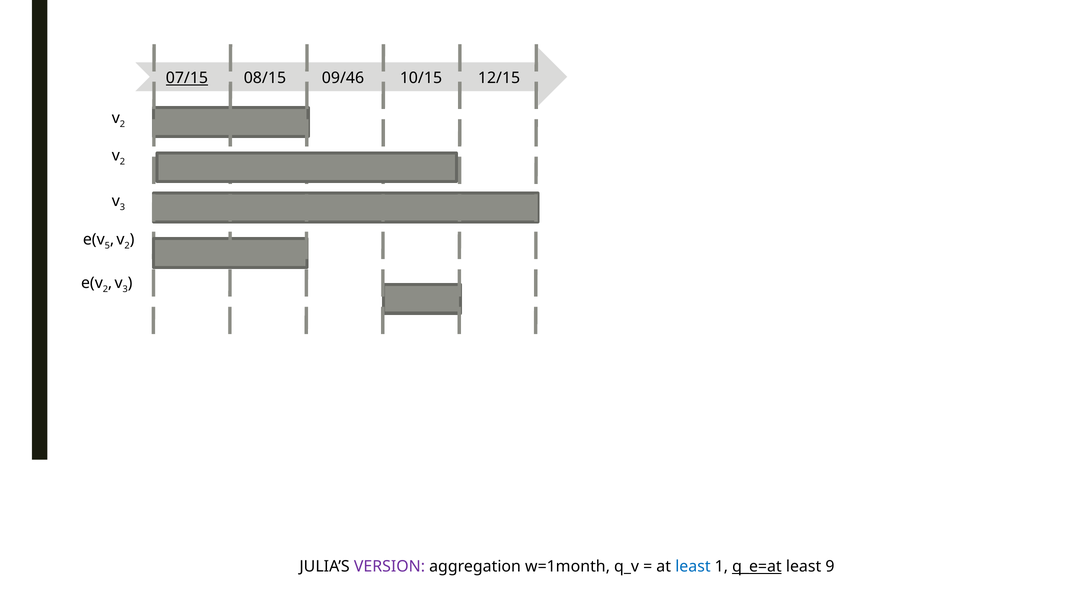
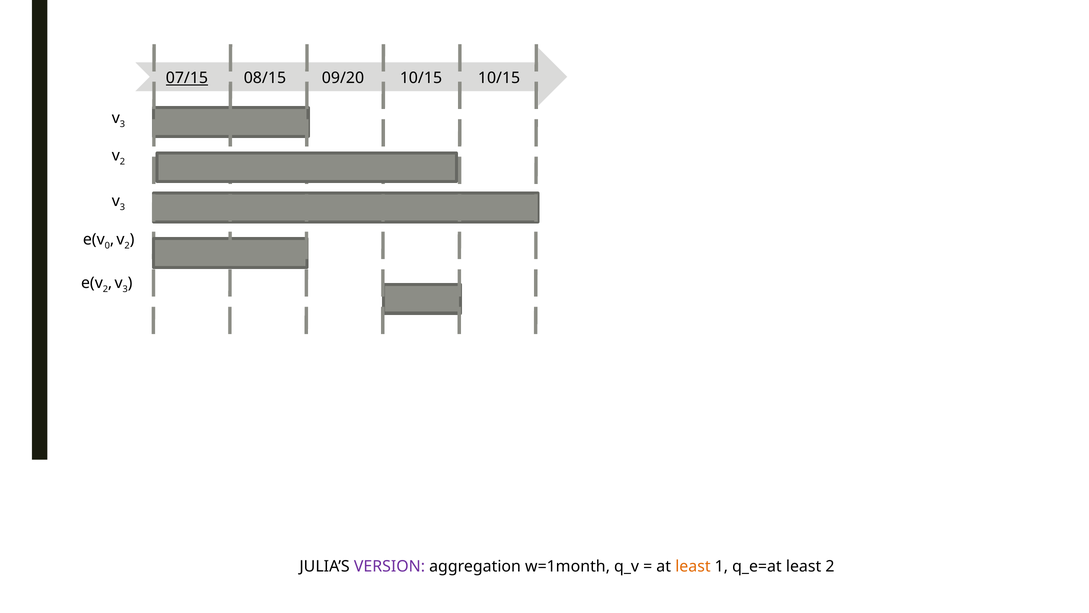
09/46: 09/46 -> 09/20
10/15 12/15: 12/15 -> 10/15
2 at (122, 124): 2 -> 3
5: 5 -> 0
least at (693, 566) colour: blue -> orange
q_e=at underline: present -> none
least 9: 9 -> 2
